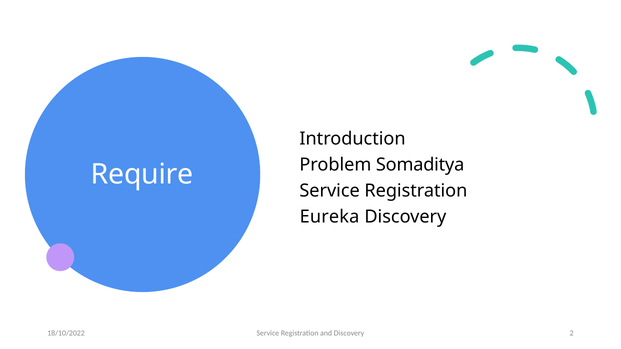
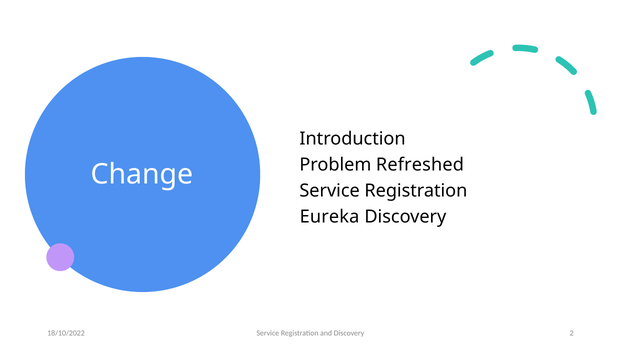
Somaditya: Somaditya -> Refreshed
Require: Require -> Change
